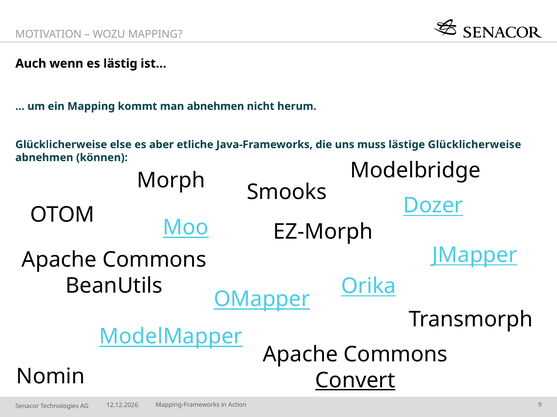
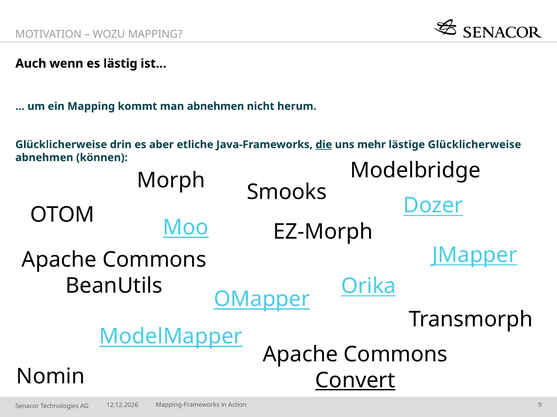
else: else -> drin
die underline: none -> present
muss: muss -> mehr
